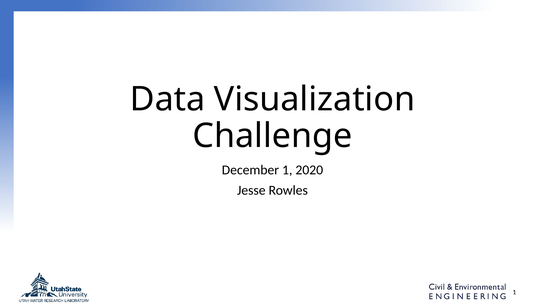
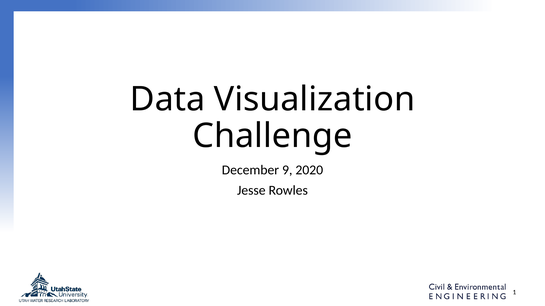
December 1: 1 -> 9
